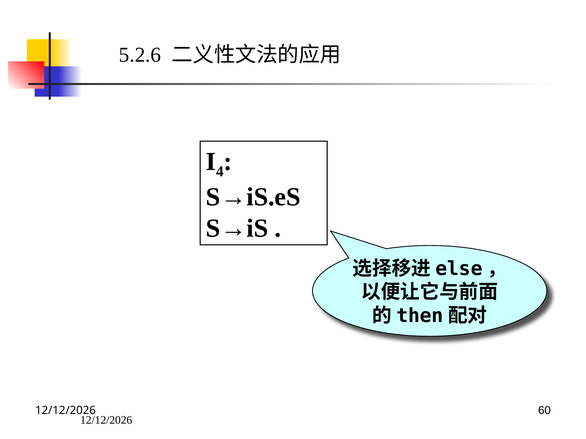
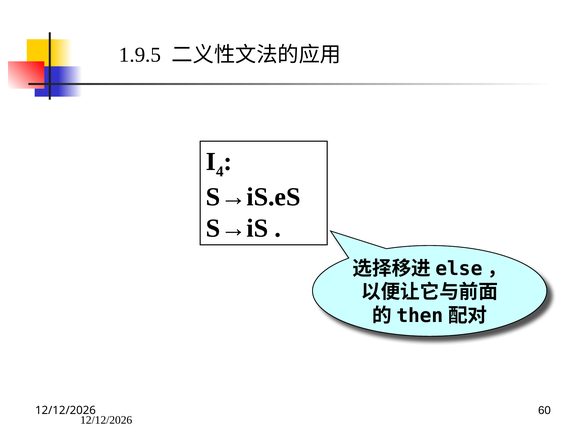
5.2.6: 5.2.6 -> 1.9.5
